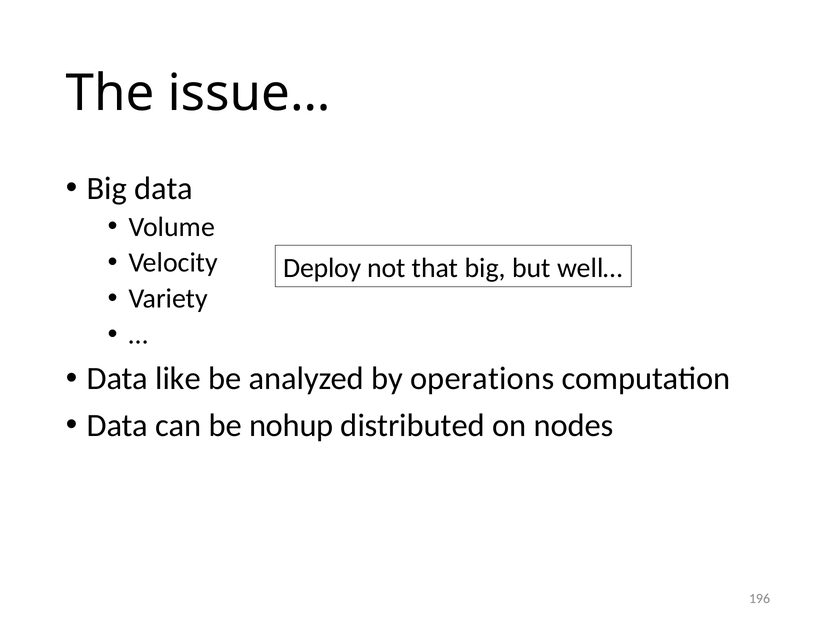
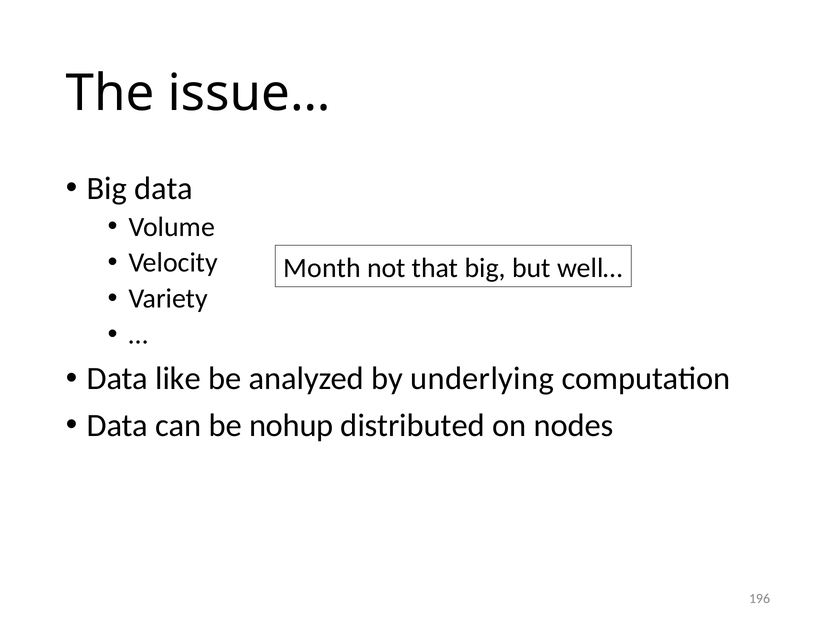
Deploy: Deploy -> Month
operations: operations -> underlying
